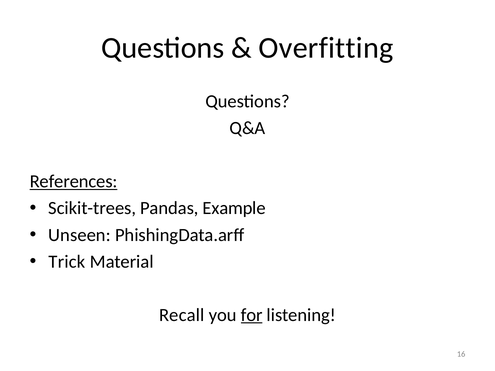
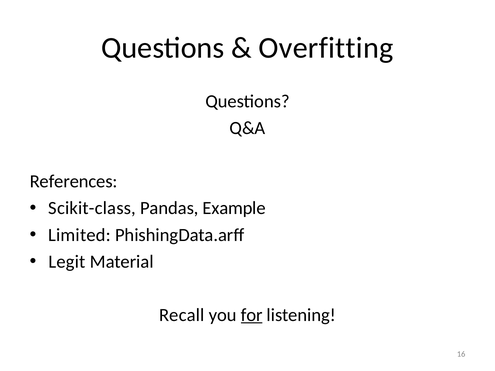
References underline: present -> none
Scikit-trees: Scikit-trees -> Scikit-class
Unseen: Unseen -> Limited
Trick: Trick -> Legit
